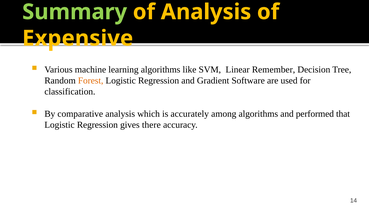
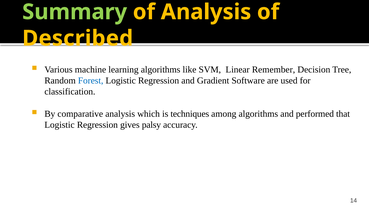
Expensive: Expensive -> Described
Forest colour: orange -> blue
accurately: accurately -> techniques
there: there -> palsy
